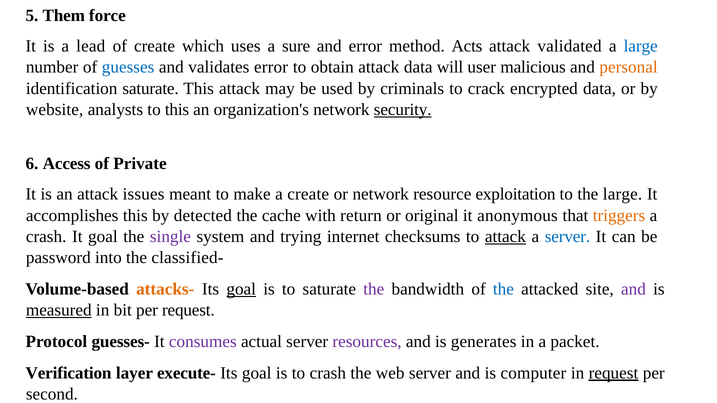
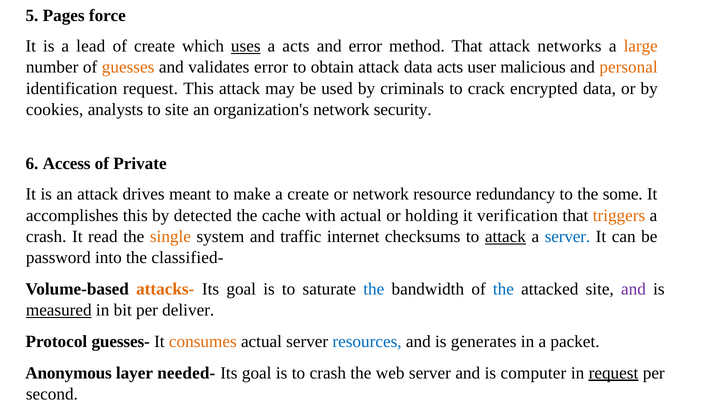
Them: Them -> Pages
uses underline: none -> present
a sure: sure -> acts
method Acts: Acts -> That
validated: validated -> networks
large at (641, 46) colour: blue -> orange
guesses colour: blue -> orange
data will: will -> acts
identification saturate: saturate -> request
website: website -> cookies
to this: this -> site
security underline: present -> none
issues: issues -> drives
exploitation: exploitation -> redundancy
the large: large -> some
with return: return -> actual
original: original -> holding
anonymous: anonymous -> verification
It goal: goal -> read
single colour: purple -> orange
trying: trying -> traffic
goal at (241, 289) underline: present -> none
the at (374, 289) colour: purple -> blue
per request: request -> deliver
consumes colour: purple -> orange
resources colour: purple -> blue
Verification: Verification -> Anonymous
execute-: execute- -> needed-
